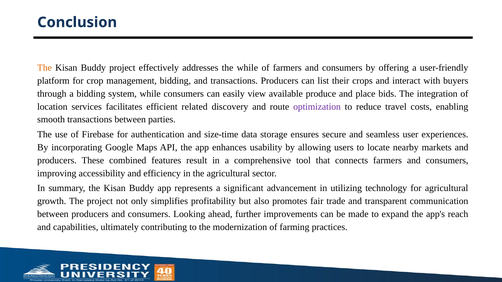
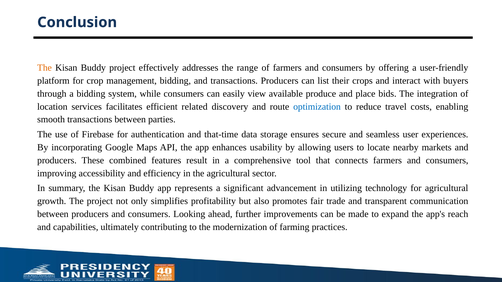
the while: while -> range
optimization colour: purple -> blue
size-time: size-time -> that-time
